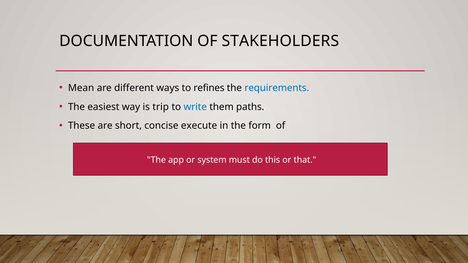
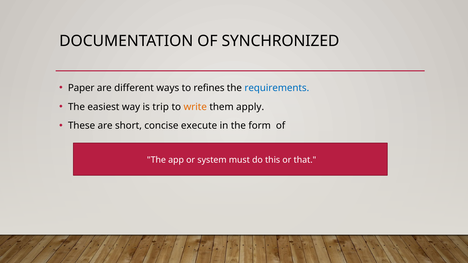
STAKEHOLDERS: STAKEHOLDERS -> SYNCHRONIZED
Mean: Mean -> Paper
write colour: blue -> orange
paths: paths -> apply
